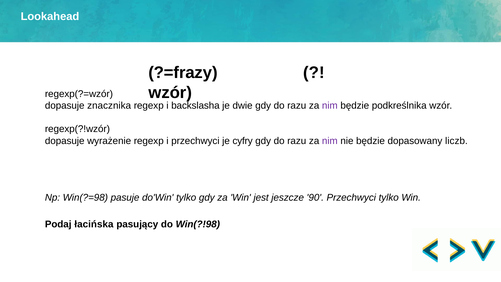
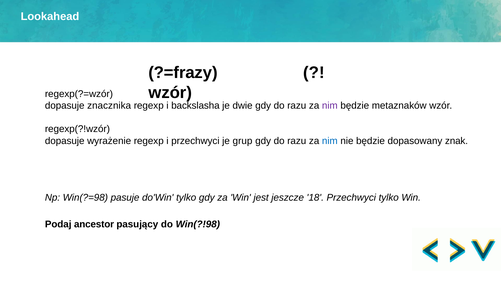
podkreślnika: podkreślnika -> metaznaków
cyfry: cyfry -> grup
nim at (330, 141) colour: purple -> blue
liczb: liczb -> znak
90: 90 -> 18
łacińska: łacińska -> ancestor
